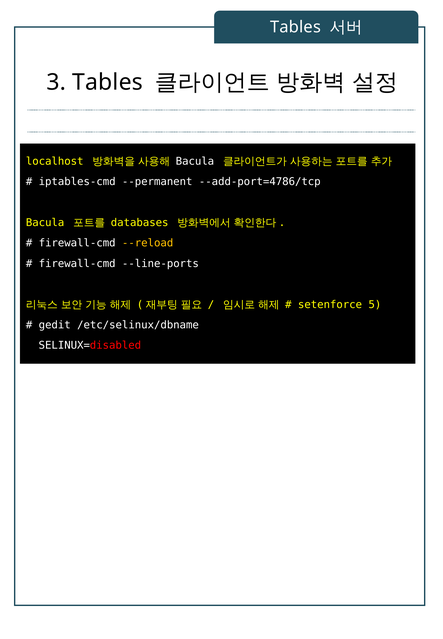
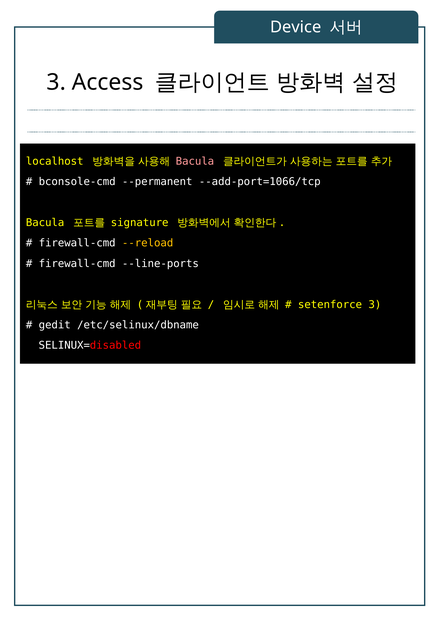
Tables at (296, 27): Tables -> Device
3 Tables: Tables -> Access
Bacula at (195, 162) colour: white -> pink
iptables-cmd: iptables-cmd -> bconsole-cmd
--add-port=4786/tcp: --add-port=4786/tcp -> --add-port=1066/tcp
databases: databases -> signature
setenforce 5: 5 -> 3
